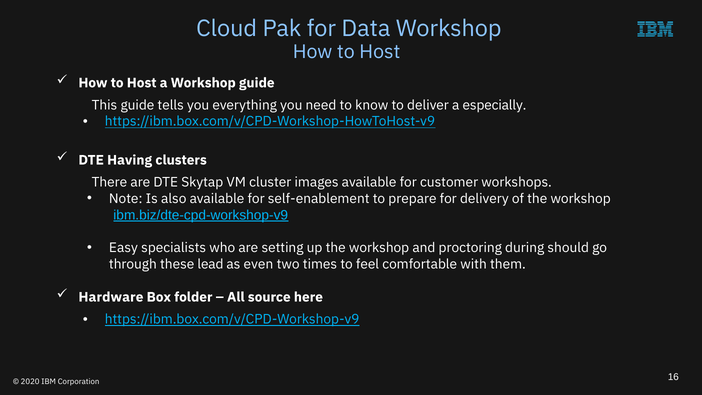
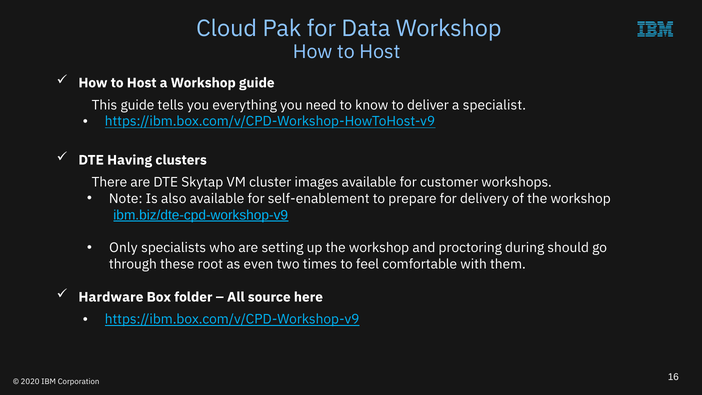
especially: especially -> specialist
Easy: Easy -> Only
lead: lead -> root
